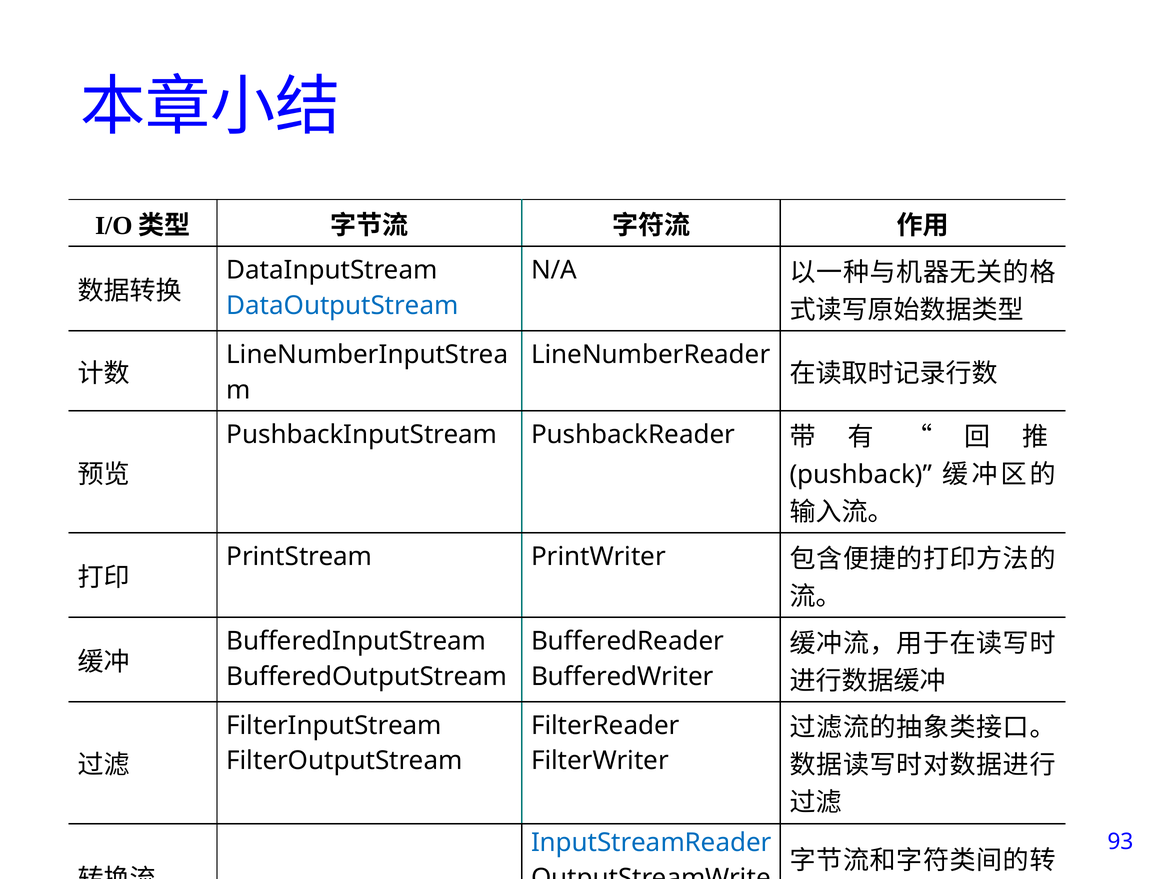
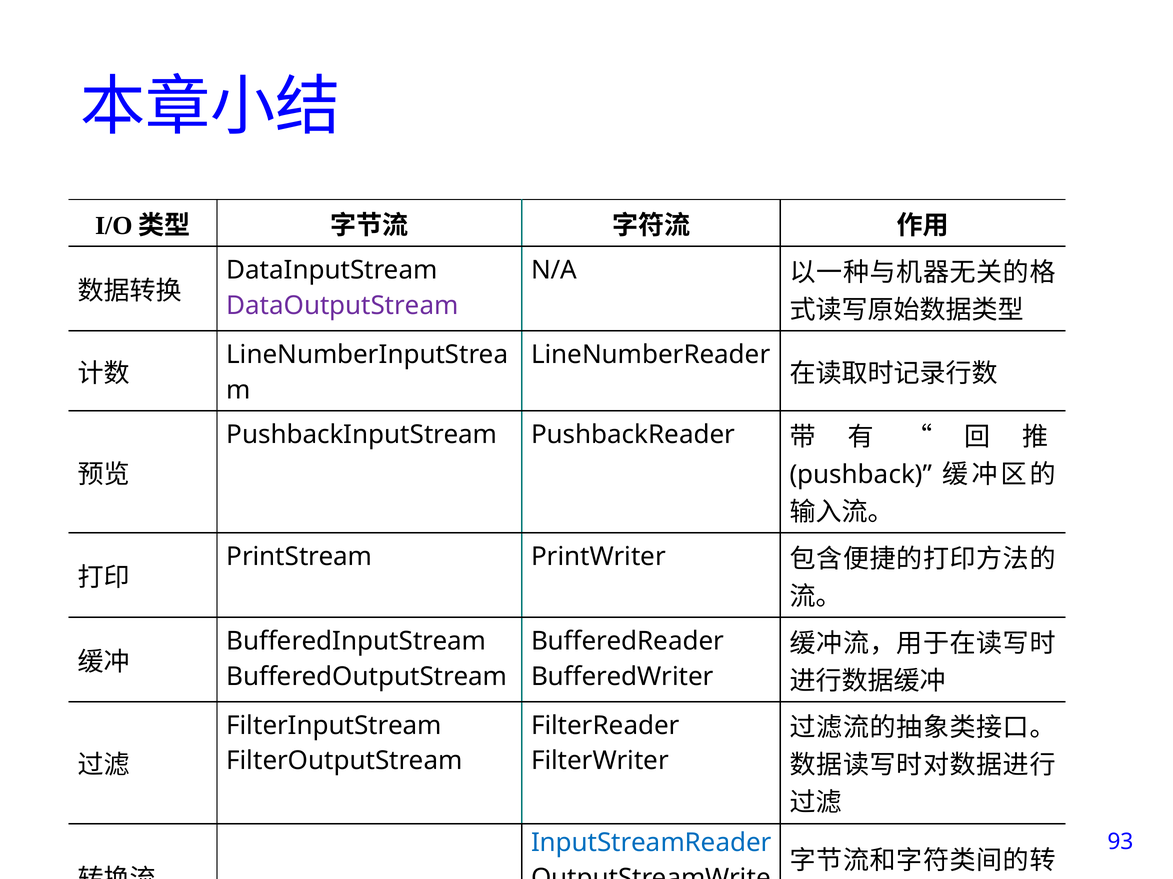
DataOutputStream colour: blue -> purple
